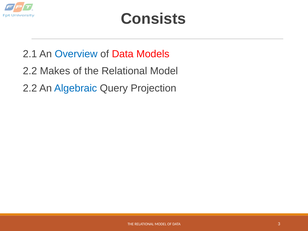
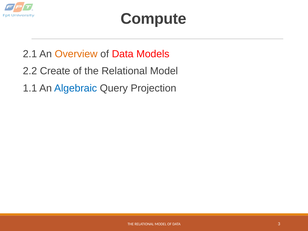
Consists: Consists -> Compute
Overview colour: blue -> orange
Makes: Makes -> Create
2.2 at (30, 88): 2.2 -> 1.1
